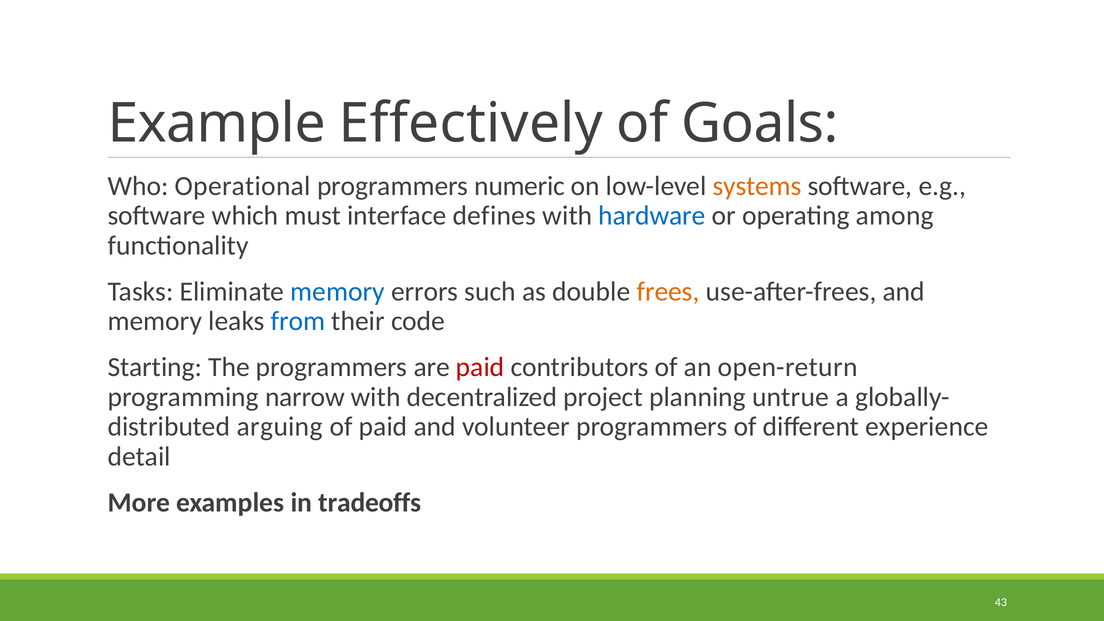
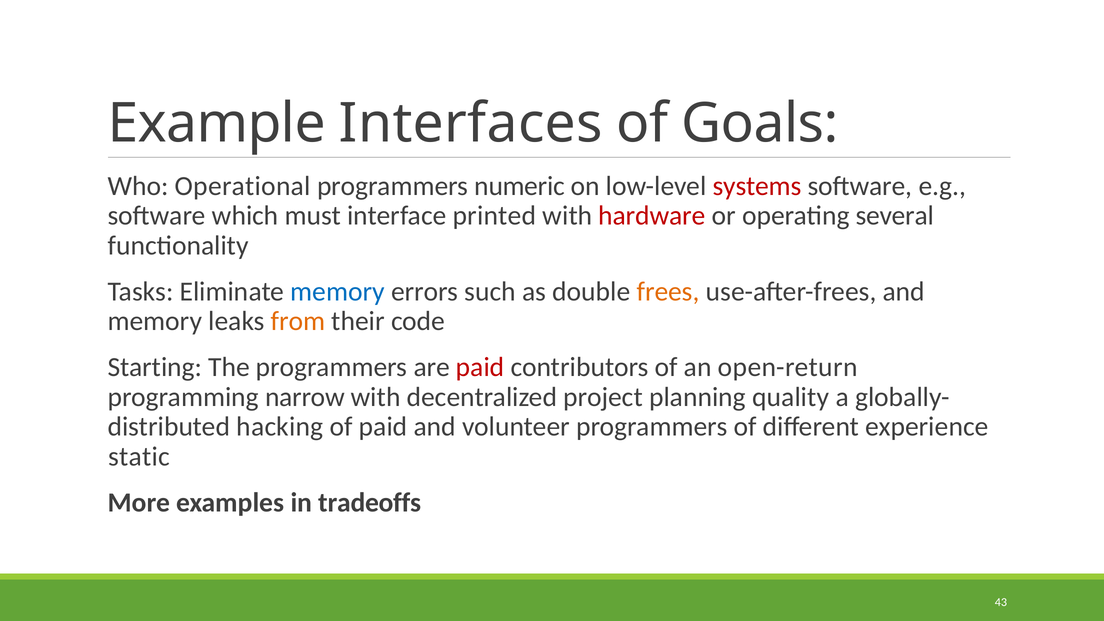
Effectively: Effectively -> Interfaces
systems colour: orange -> red
defines: defines -> printed
hardware colour: blue -> red
among: among -> several
from colour: blue -> orange
untrue: untrue -> quality
arguing: arguing -> hacking
detail: detail -> static
